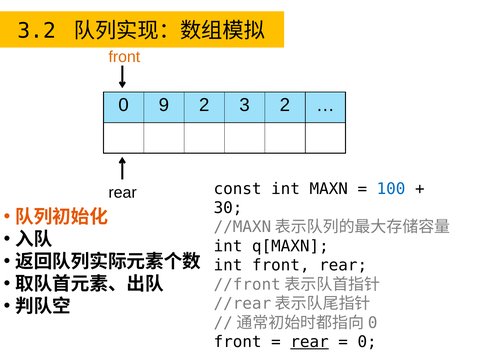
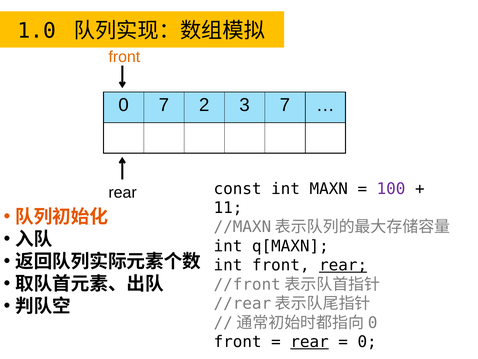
3.2: 3.2 -> 1.0
0 9: 9 -> 7
3 2: 2 -> 7
100 colour: blue -> purple
30: 30 -> 11
rear at (343, 265) underline: none -> present
